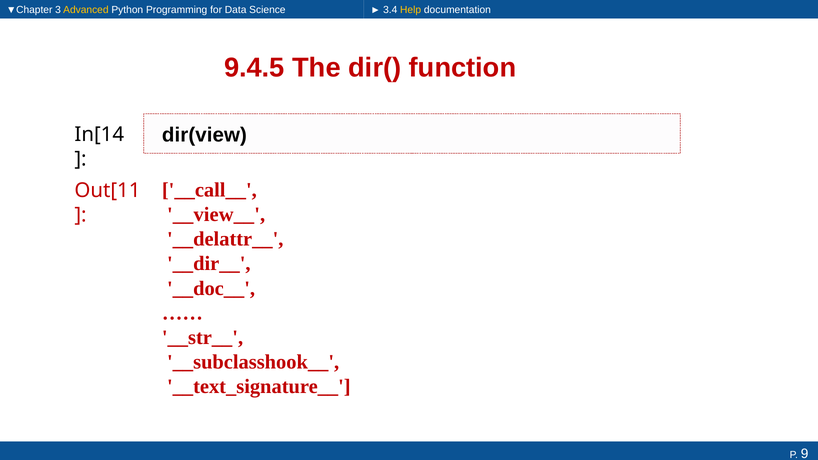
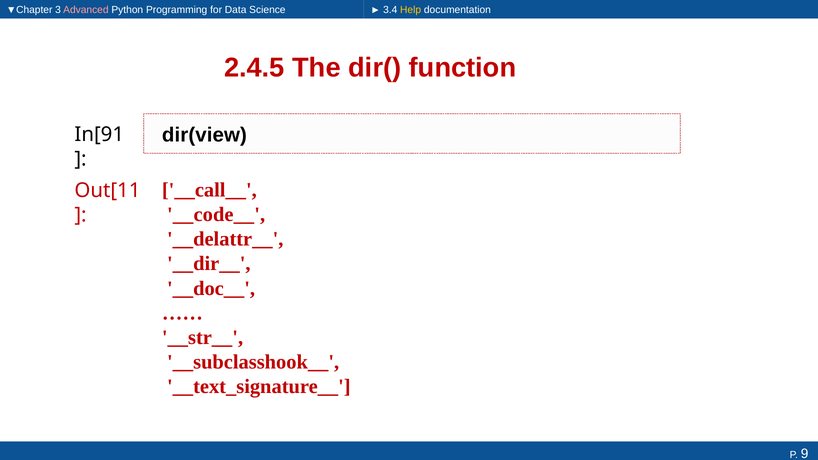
Advanced colour: yellow -> pink
9.4.5: 9.4.5 -> 2.4.5
In[14: In[14 -> In[91
__view__: __view__ -> __code__
